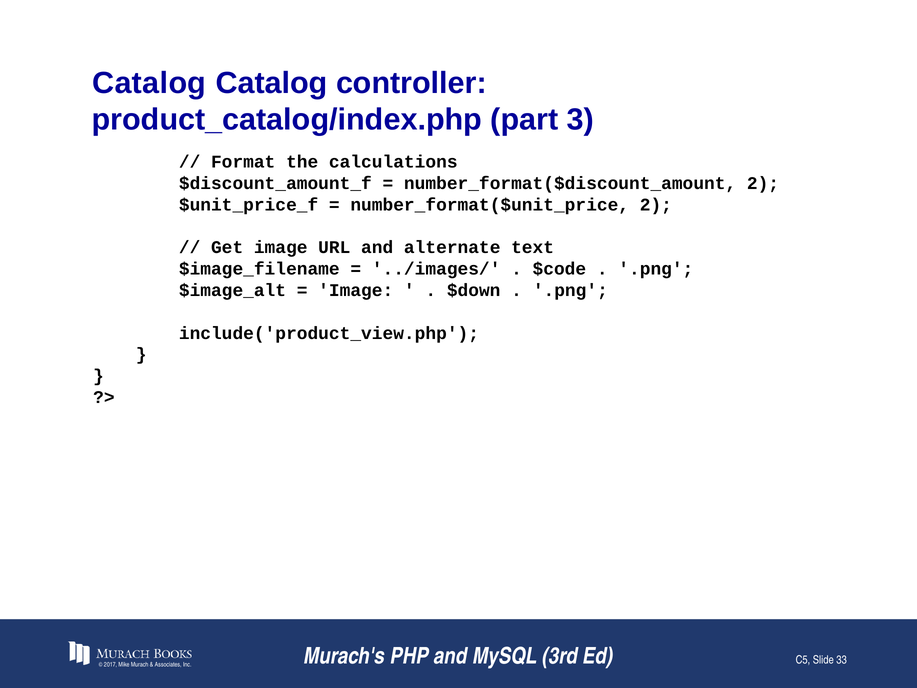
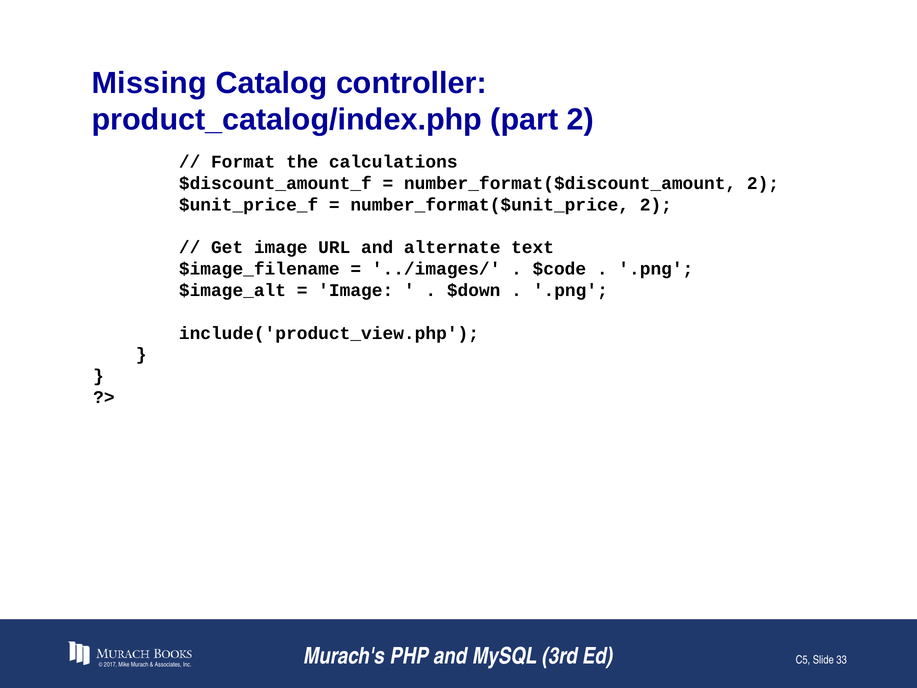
Catalog at (149, 83): Catalog -> Missing
part 3: 3 -> 2
